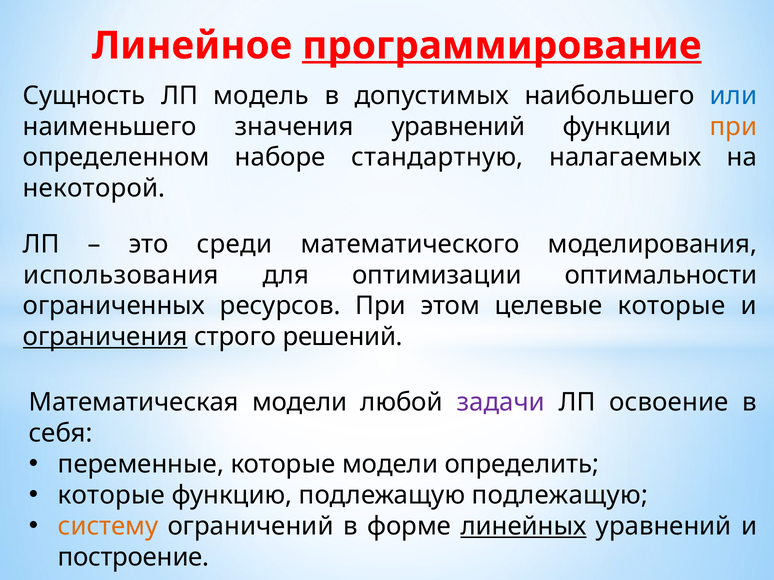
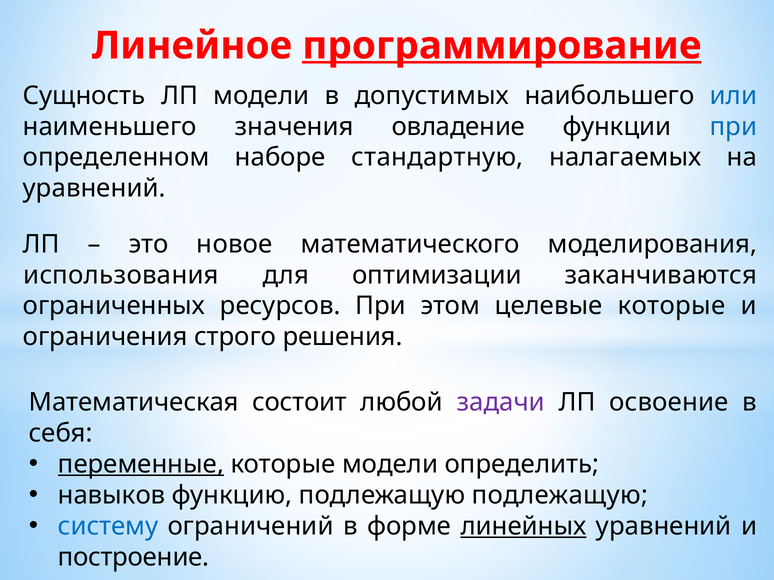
ЛП модель: модель -> модели
значения уравнений: уравнений -> овладение
при at (733, 127) colour: orange -> blue
некоторой at (94, 189): некоторой -> уравнений
среди: среди -> новое
оптимальности: оптимальности -> заканчиваются
ограничения underline: present -> none
решений: решений -> решения
Математическая модели: модели -> состоит
переменные underline: none -> present
которые at (112, 496): которые -> навыков
систему colour: orange -> blue
